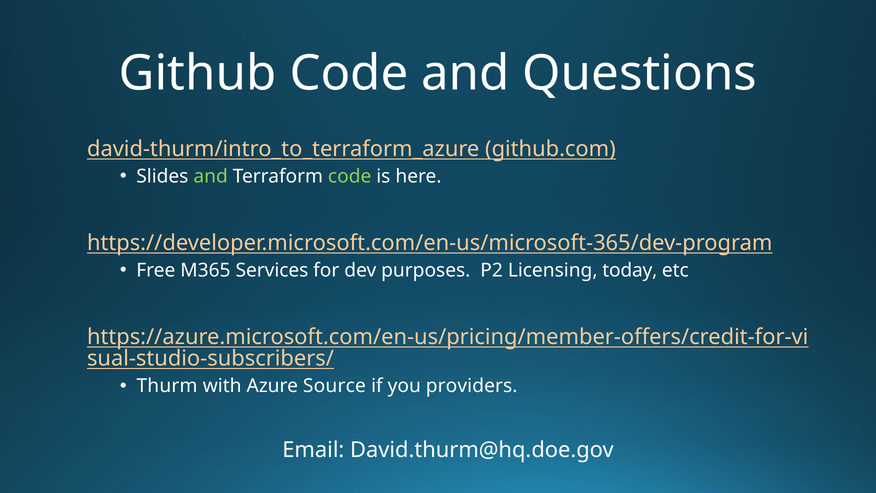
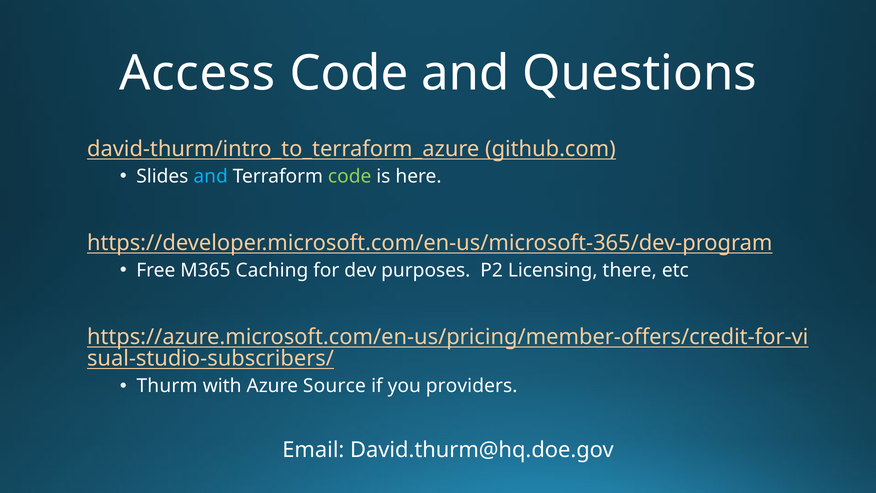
Github: Github -> Access
and at (211, 176) colour: light green -> light blue
Services: Services -> Caching
today: today -> there
